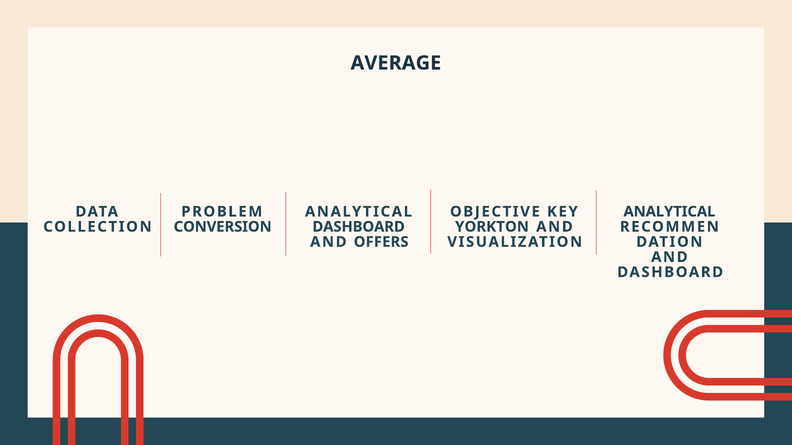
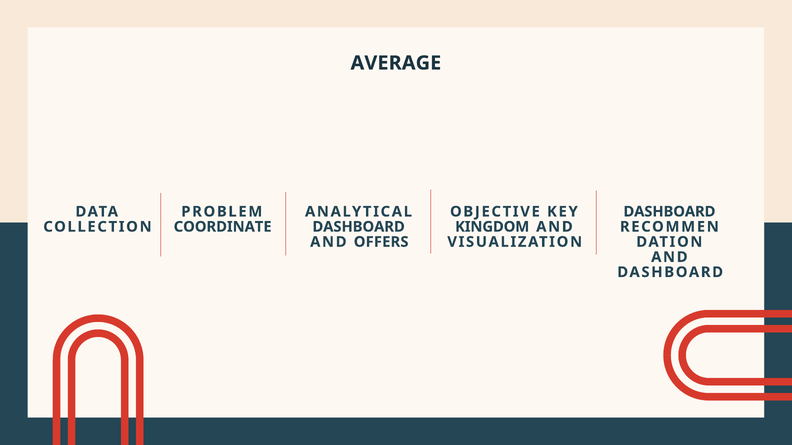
ANALYTICAL at (669, 212): ANALYTICAL -> DASHBOARD
CONVERSION: CONVERSION -> COORDINATE
YORKTON: YORKTON -> KINGDOM
